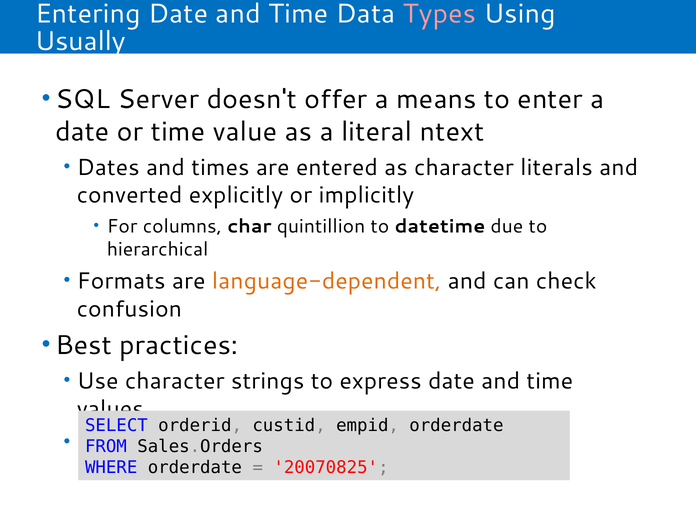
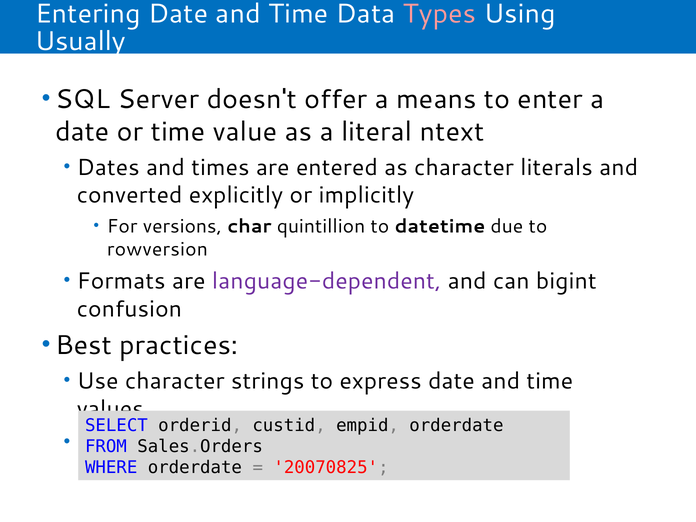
columns: columns -> versions
hierarchical: hierarchical -> rowversion
language-dependent colour: orange -> purple
check: check -> bigint
